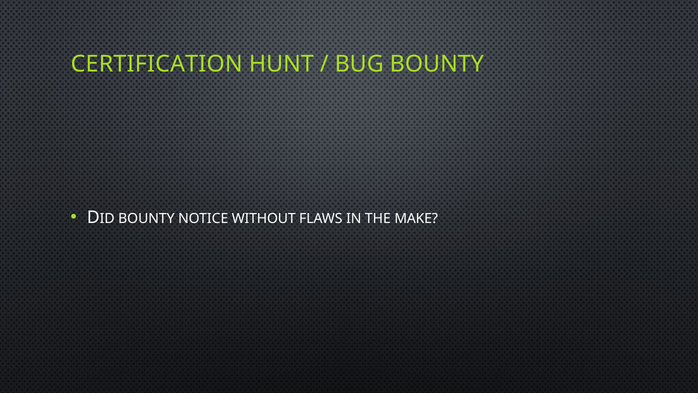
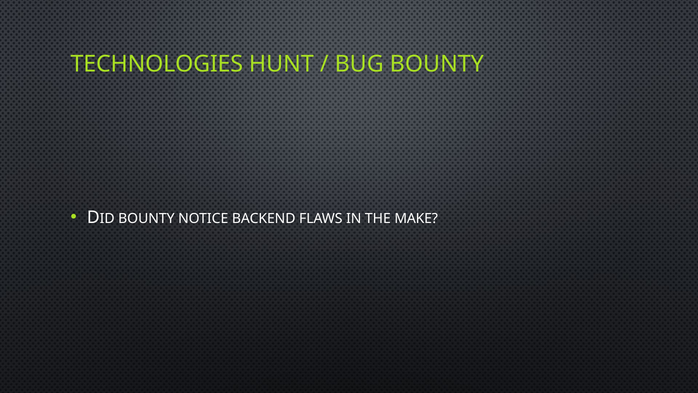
CERTIFICATION: CERTIFICATION -> TECHNOLOGIES
WITHOUT: WITHOUT -> BACKEND
